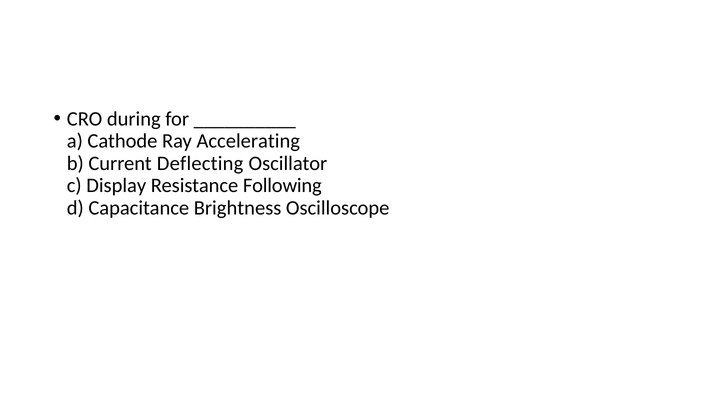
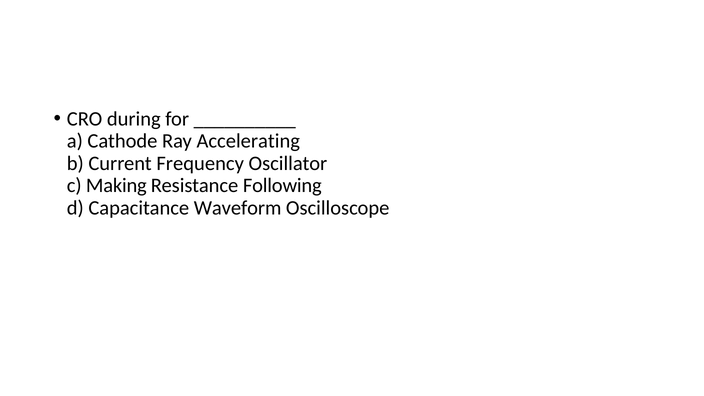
Deflecting: Deflecting -> Frequency
Display: Display -> Making
Brightness: Brightness -> Waveform
